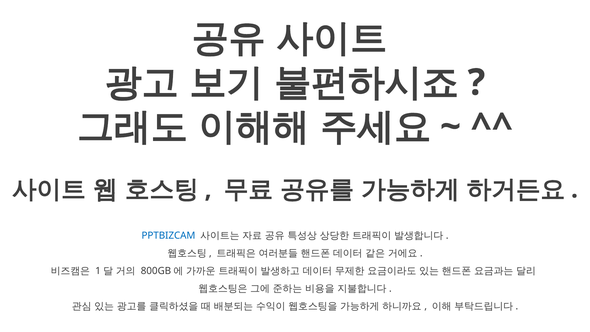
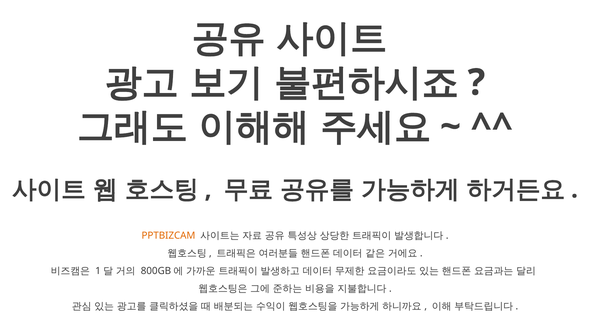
PPTBIZCAM colour: blue -> orange
